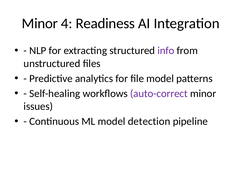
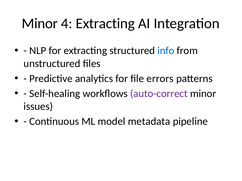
4 Readiness: Readiness -> Extracting
info colour: purple -> blue
file model: model -> errors
detection: detection -> metadata
